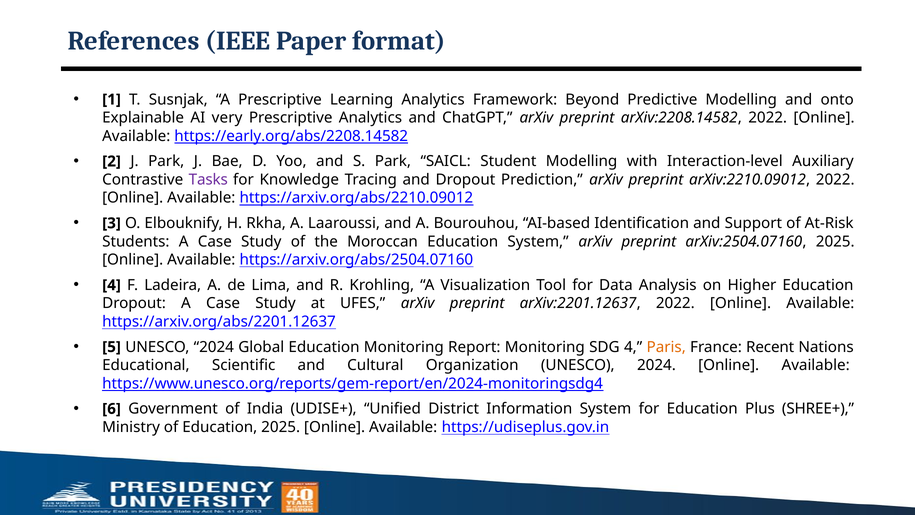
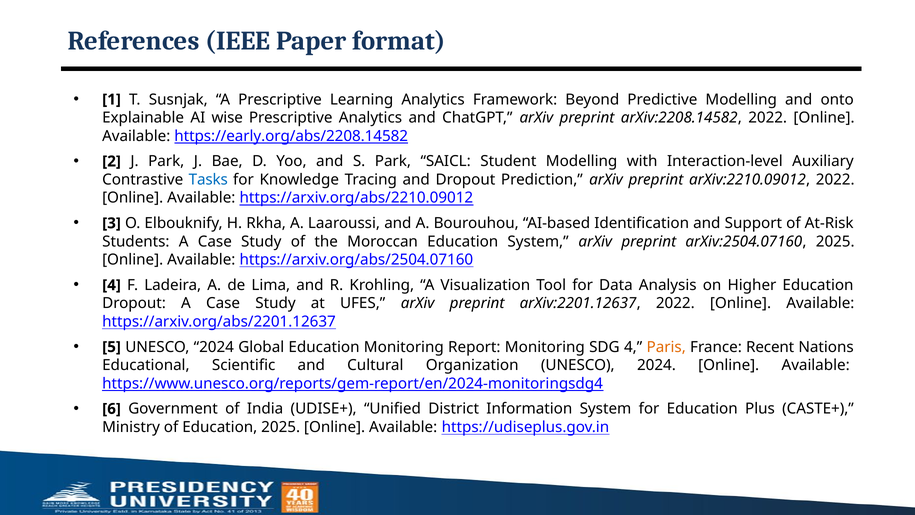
very: very -> wise
Tasks colour: purple -> blue
SHREE+: SHREE+ -> CASTE+
